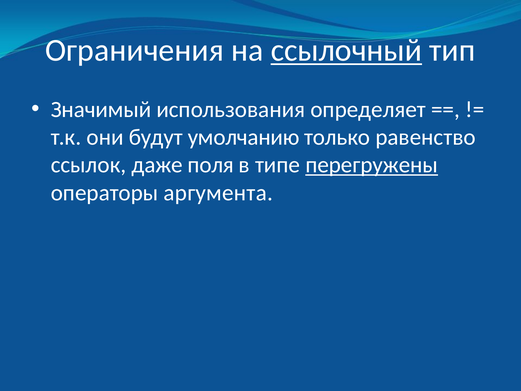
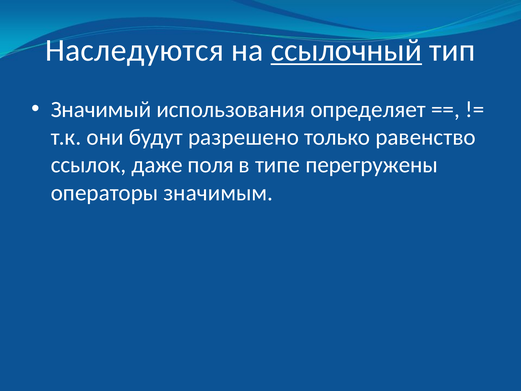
Ограничения: Ограничения -> Наследуются
умолчанию: умолчанию -> разрешено
перегружены underline: present -> none
аргумента: аргумента -> значимым
